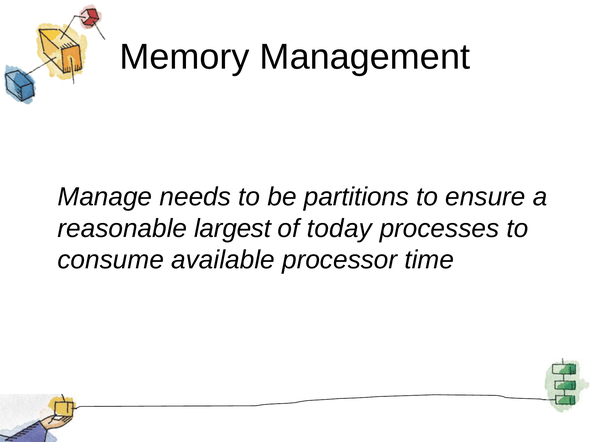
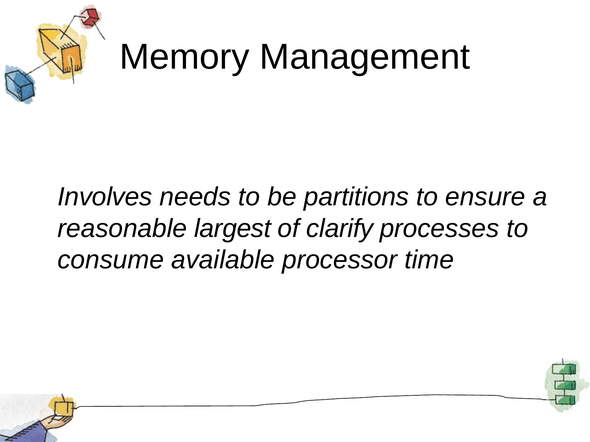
Manage: Manage -> Involves
today: today -> clarify
